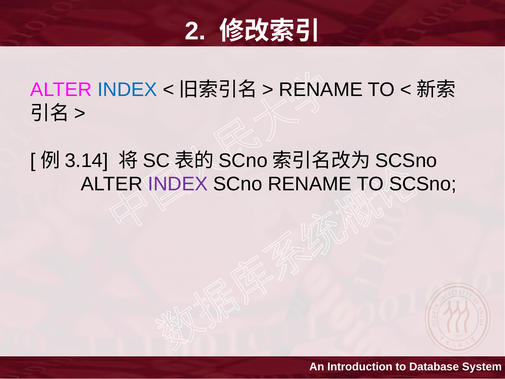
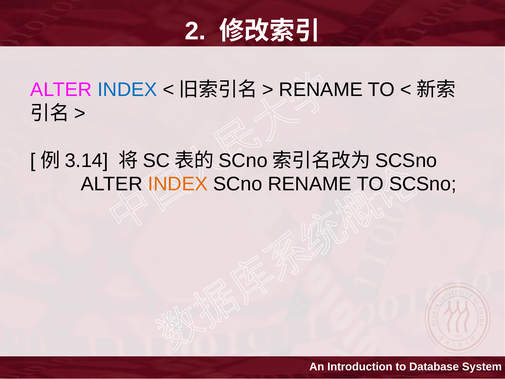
INDEX at (178, 184) colour: purple -> orange
